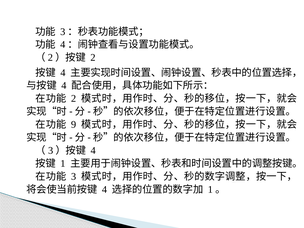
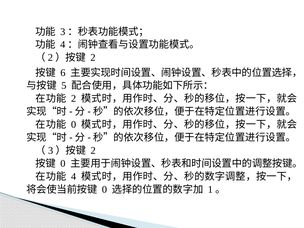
4 at (63, 73): 4 -> 6
4 at (64, 86): 4 -> 5
9 at (74, 124): 9 -> 0
4 at (93, 151): 4 -> 2
1 at (63, 164): 1 -> 0
3: 3 -> 4
4 at (104, 189): 4 -> 0
